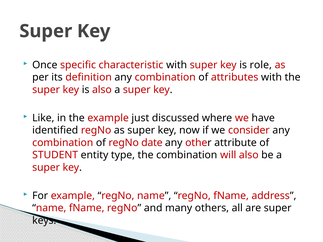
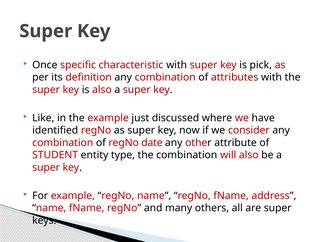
role: role -> pick
